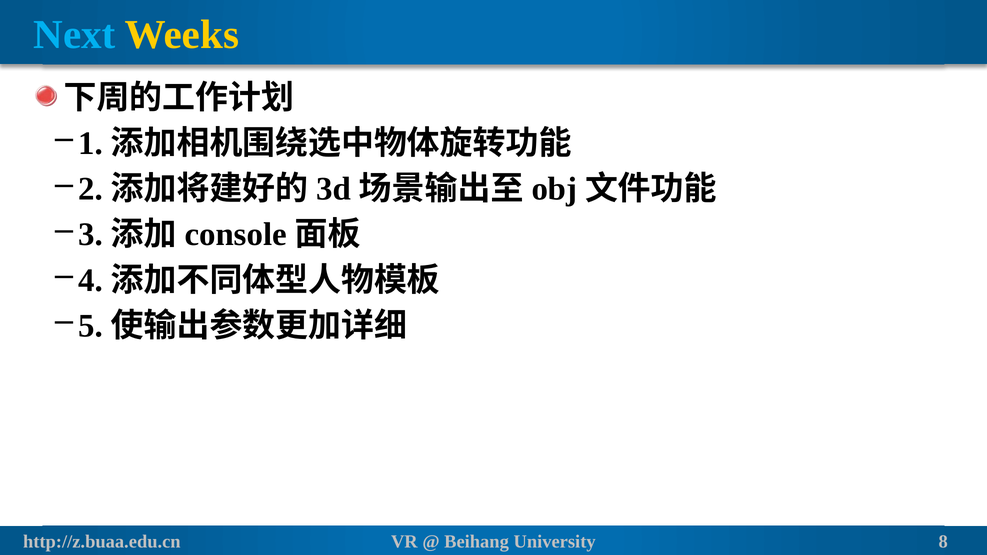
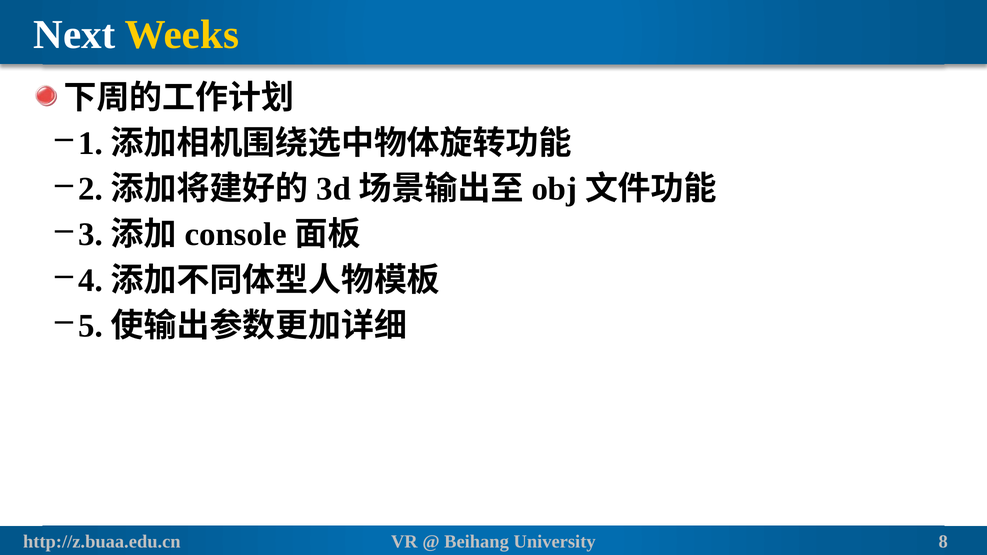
Next colour: light blue -> white
